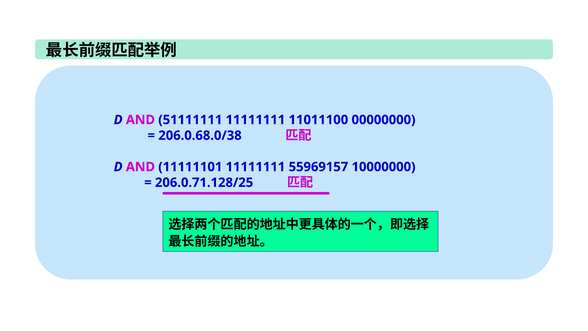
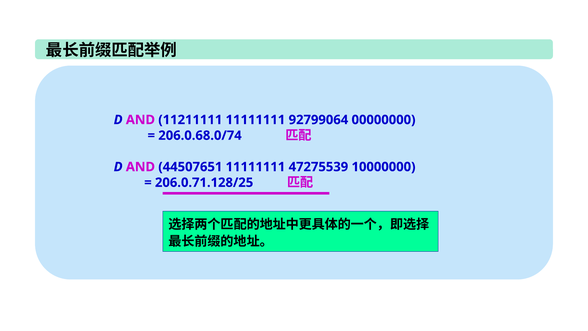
51111111: 51111111 -> 11211111
11011100: 11011100 -> 92799064
206.0.68.0/38: 206.0.68.0/38 -> 206.0.68.0/74
11111101: 11111101 -> 44507651
55969157: 55969157 -> 47275539
